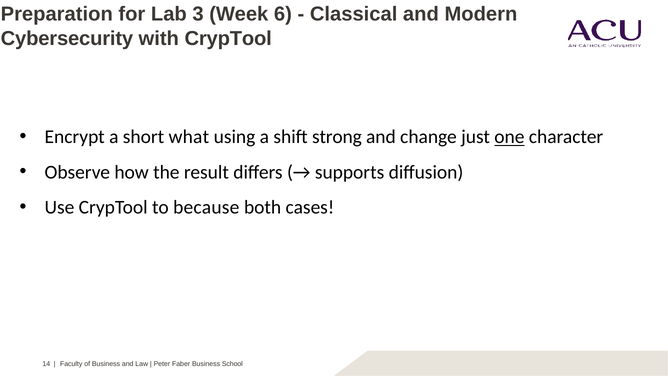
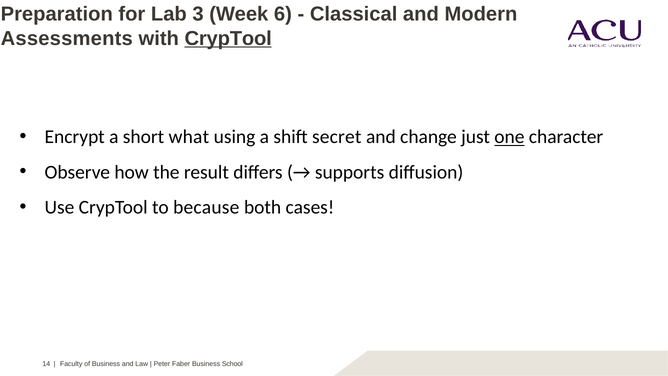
Cybersecurity: Cybersecurity -> Assessments
CrypTool at (228, 38) underline: none -> present
strong: strong -> secret
